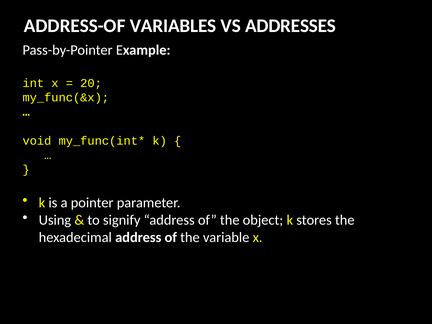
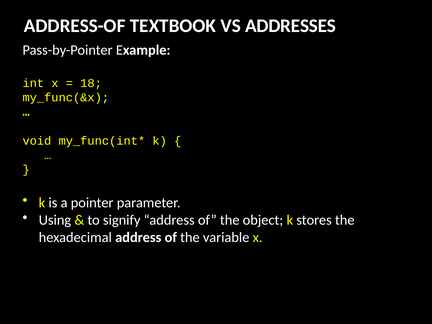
VARIABLES: VARIABLES -> TEXTBOOK
20: 20 -> 18
